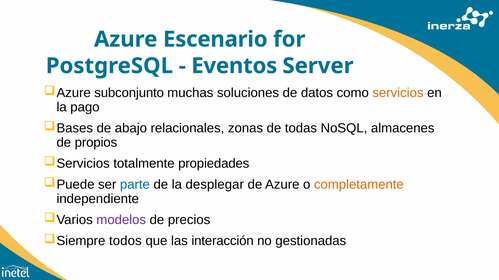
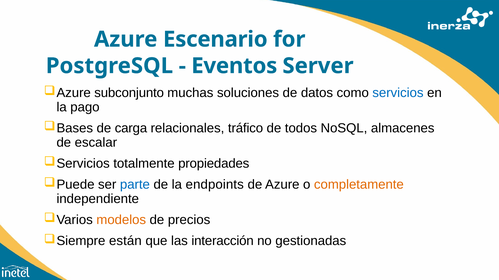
servicios colour: orange -> blue
abajo: abajo -> carga
zonas: zonas -> tráfico
todas: todas -> todos
propios: propios -> escalar
desplegar: desplegar -> endpoints
modelos colour: purple -> orange
todos: todos -> están
